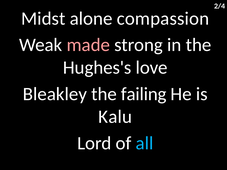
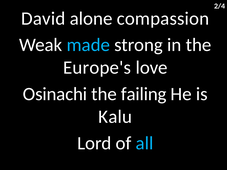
Midst: Midst -> David
made colour: pink -> light blue
Hughes's: Hughes's -> Europe's
Bleakley: Bleakley -> Osinachi
